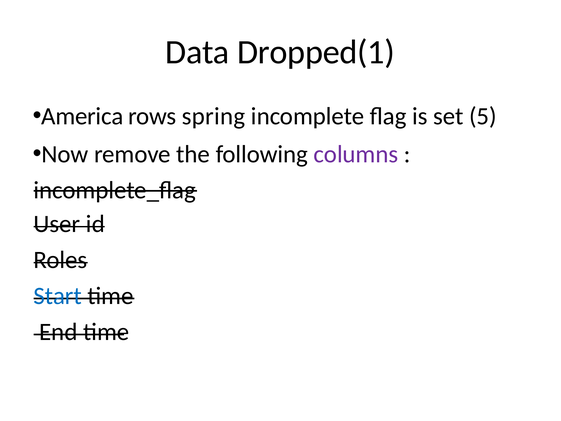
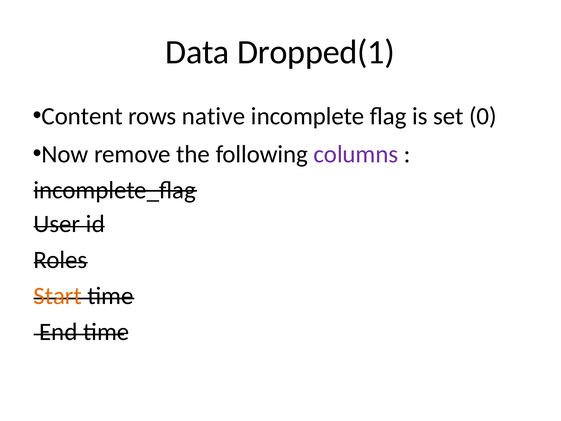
America: America -> Content
spring: spring -> native
5: 5 -> 0
Start colour: blue -> orange
